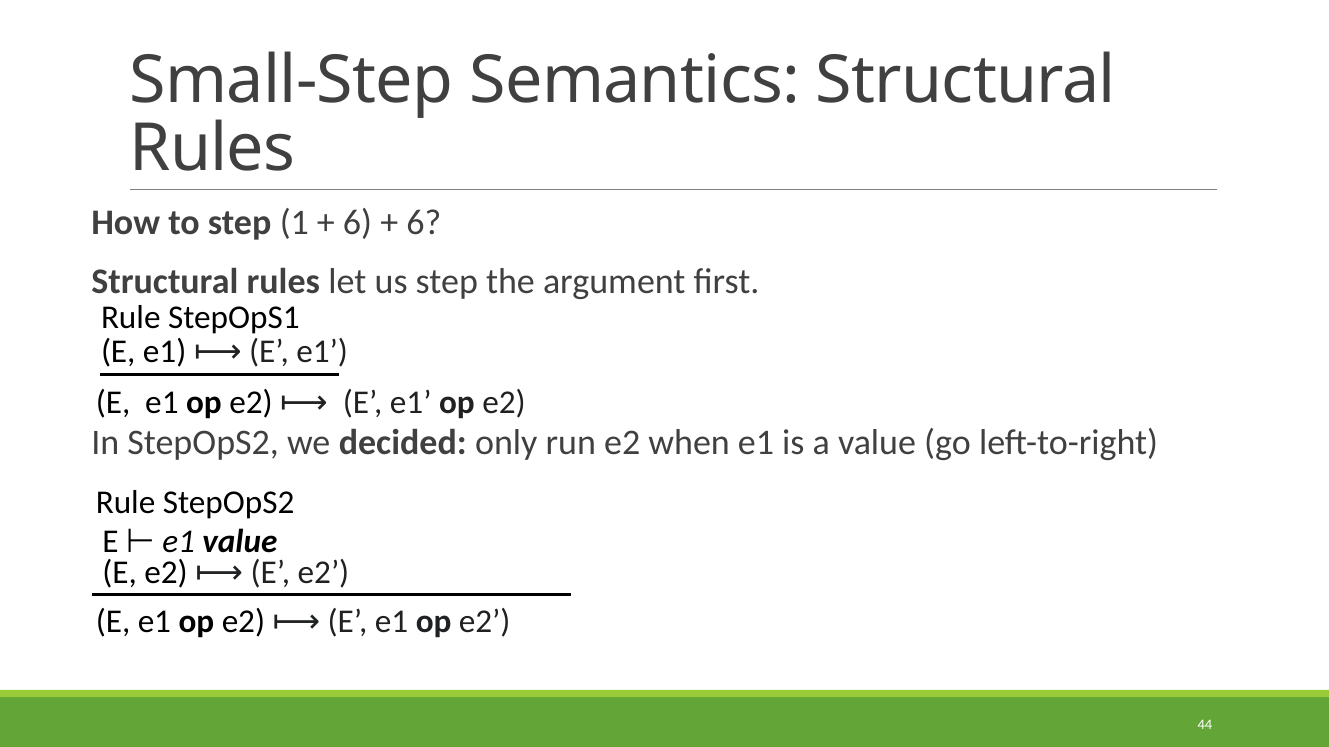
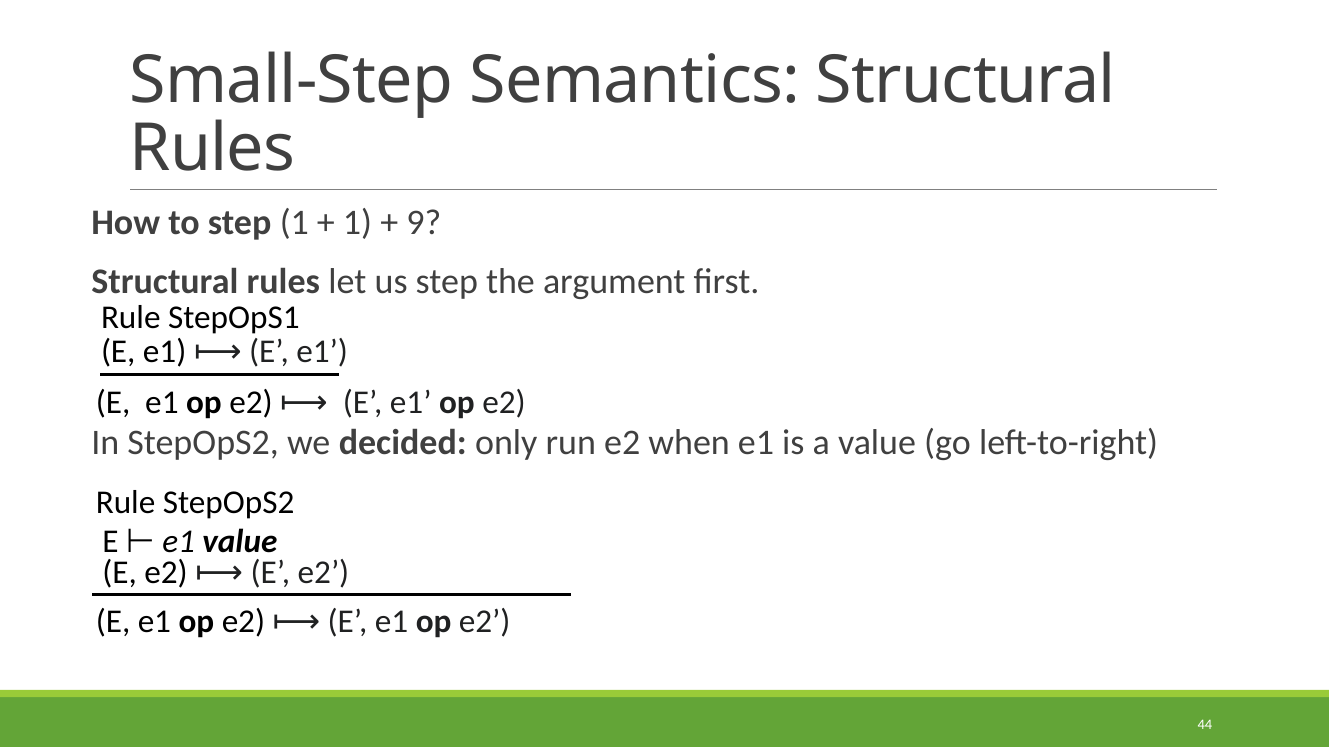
6 at (358, 223): 6 -> 1
6 at (424, 223): 6 -> 9
